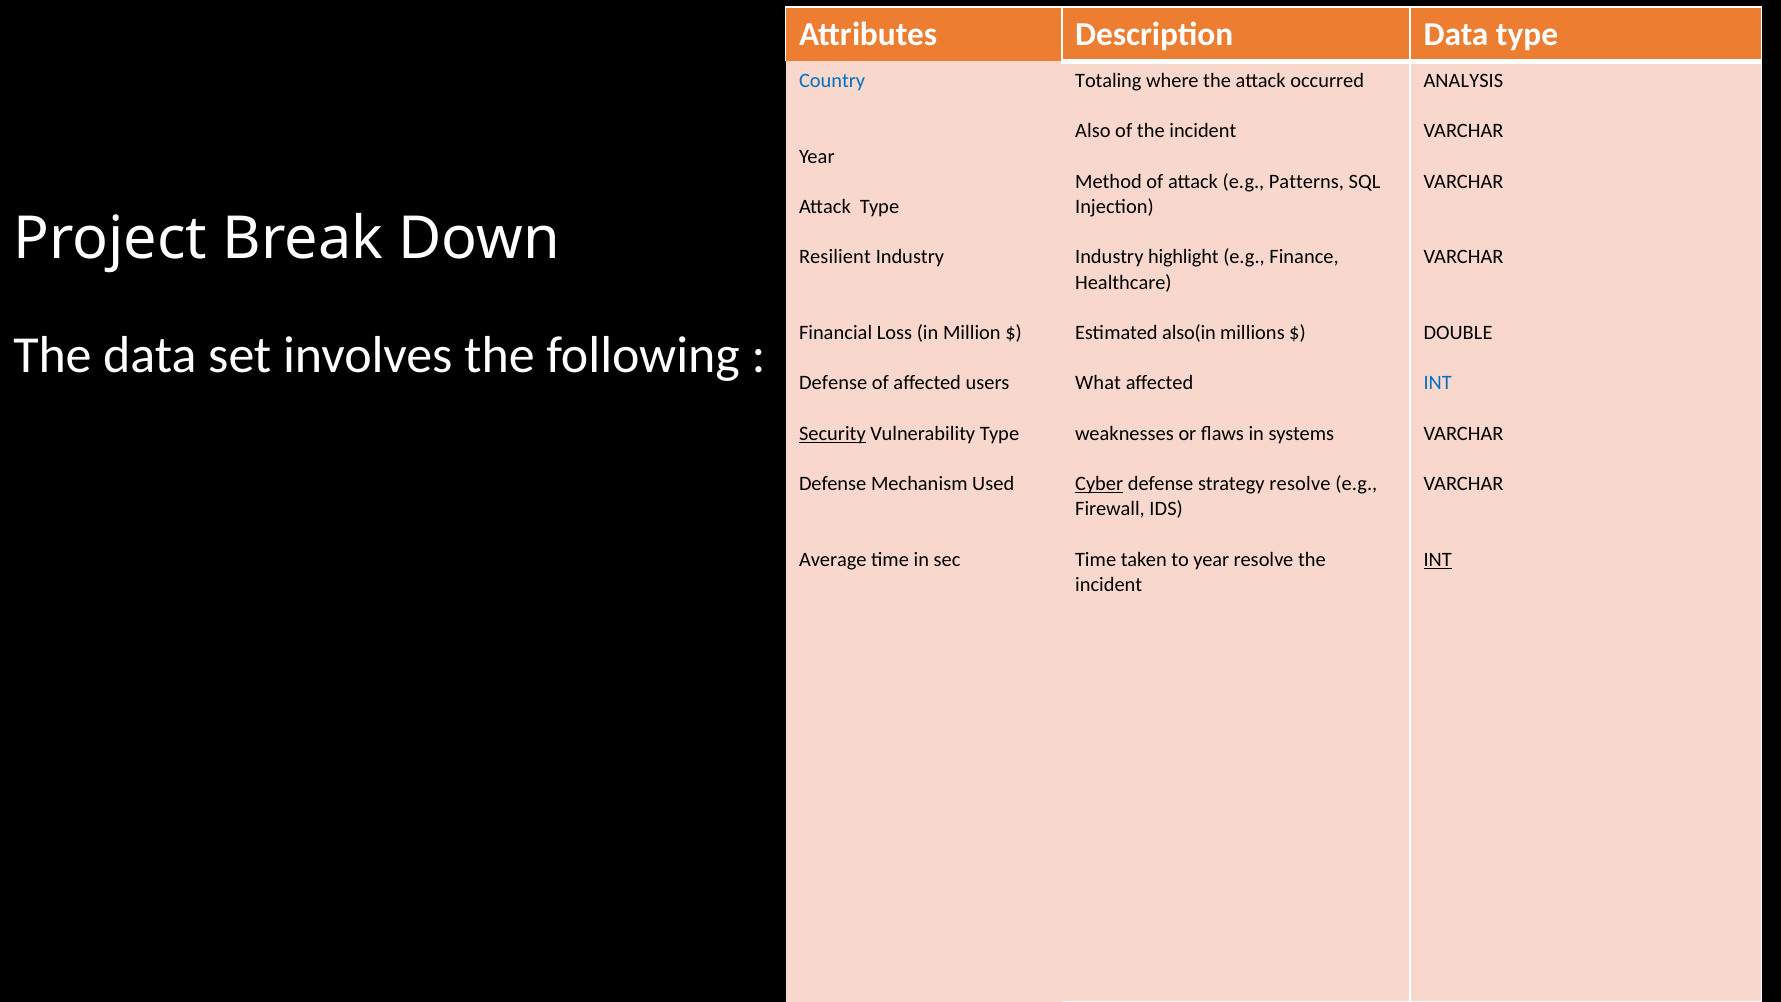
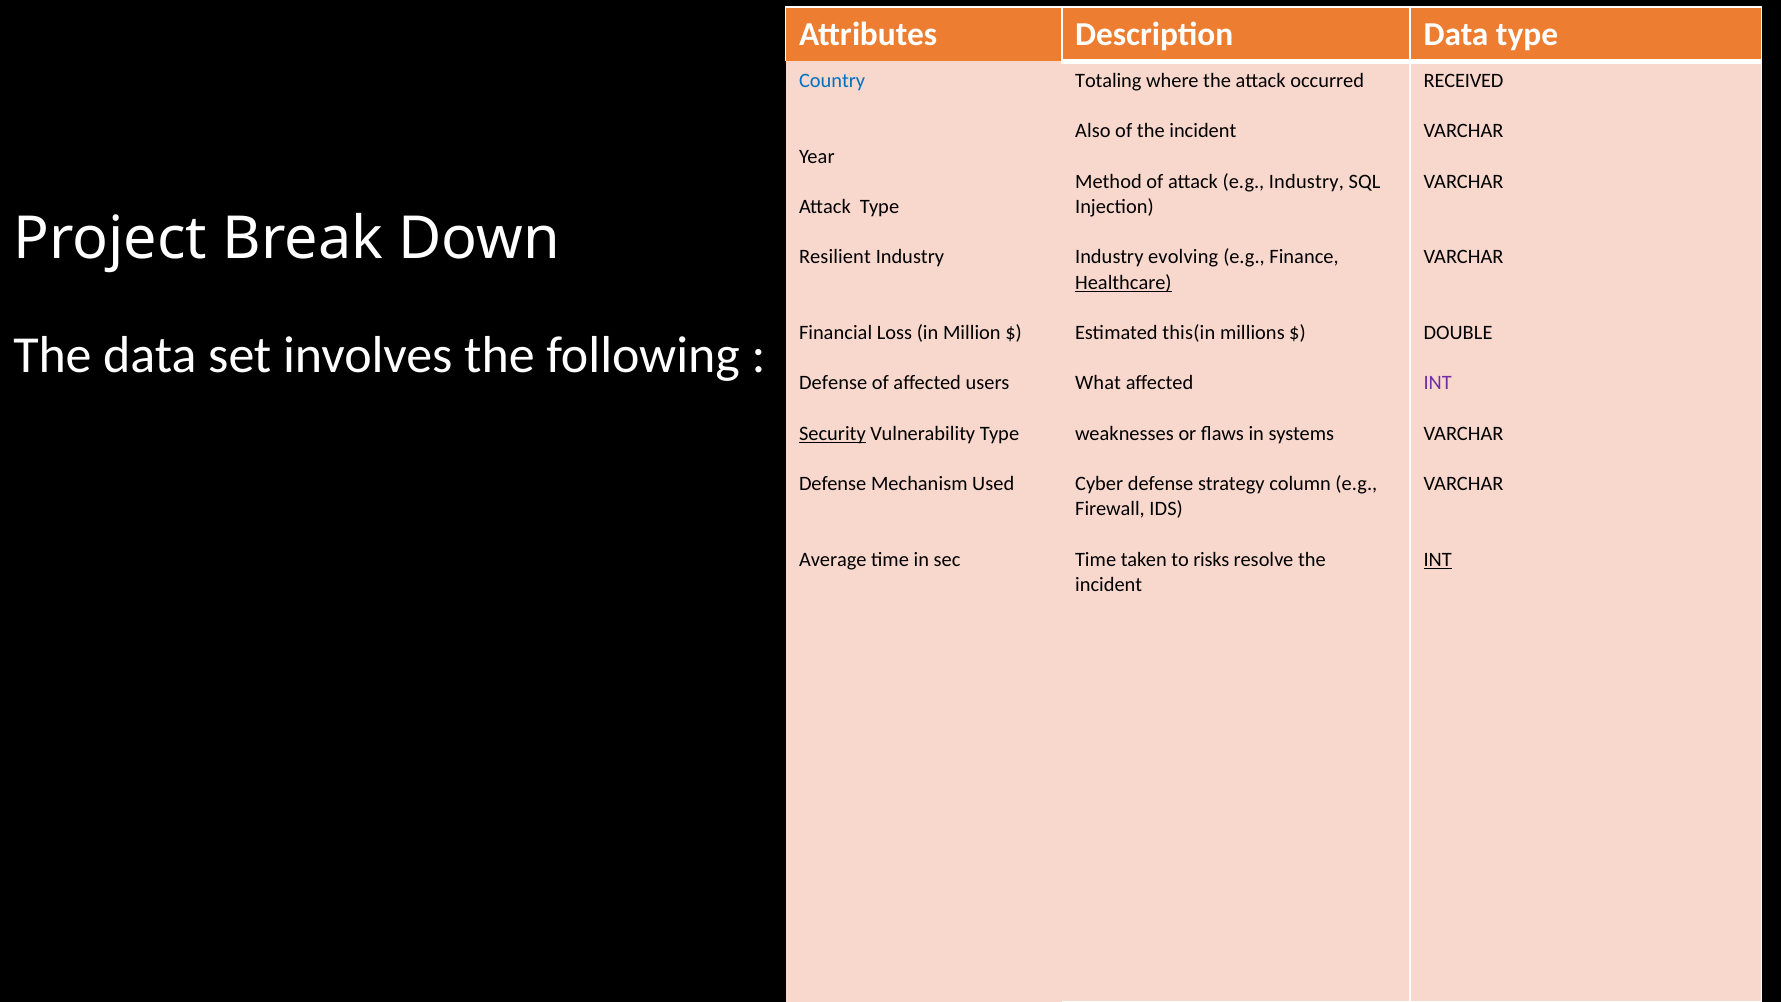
ANALYSIS: ANALYSIS -> RECEIVED
e.g Patterns: Patterns -> Industry
highlight: highlight -> evolving
Healthcare underline: none -> present
also(in: also(in -> this(in
INT at (1438, 383) colour: blue -> purple
Cyber underline: present -> none
strategy resolve: resolve -> column
to year: year -> risks
